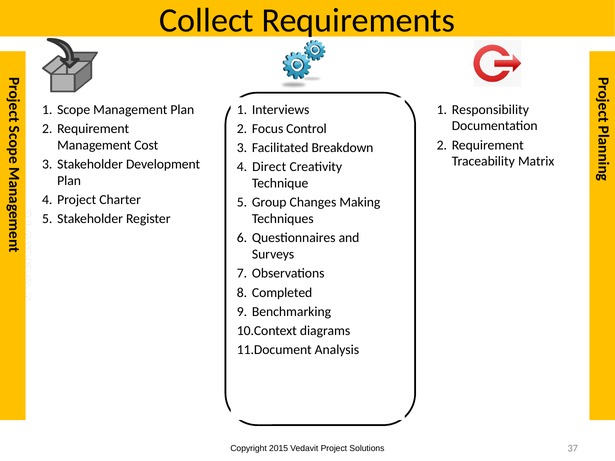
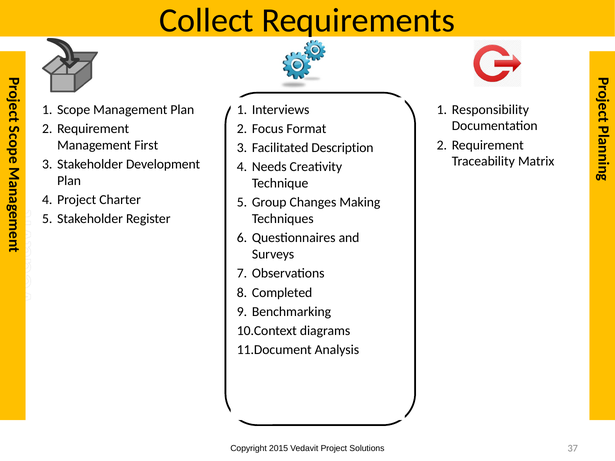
Control: Control -> Format
Cost: Cost -> First
Breakdown: Breakdown -> Description
Direct: Direct -> Needs
